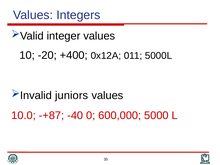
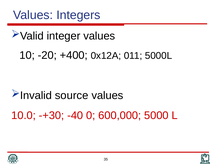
juniors: juniors -> source
-+87: -+87 -> -+30
